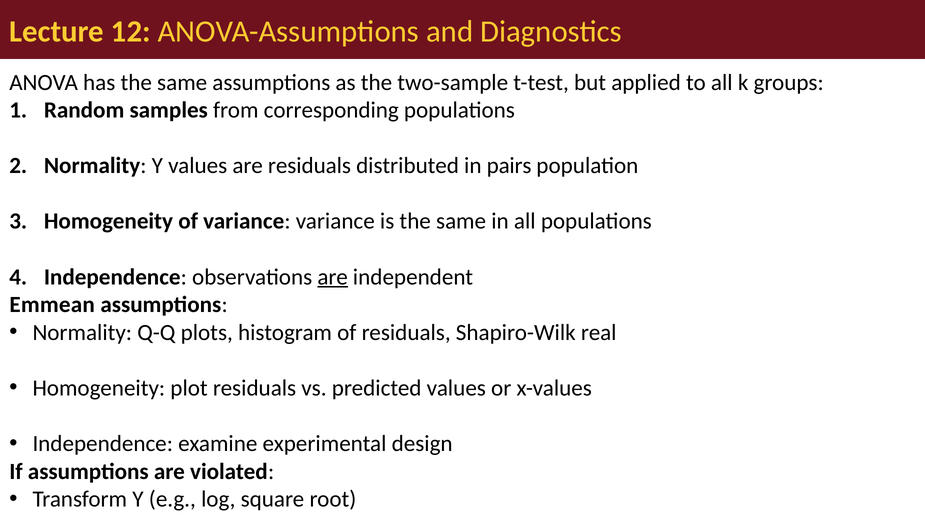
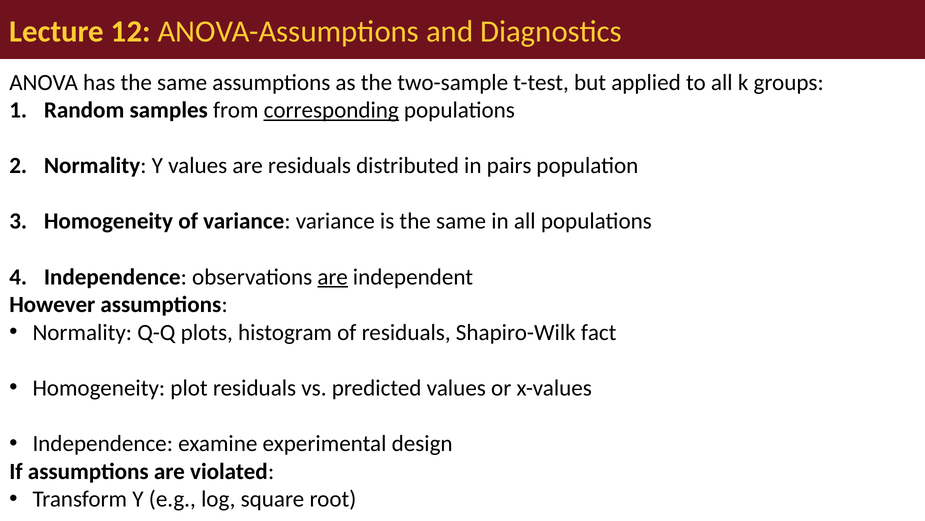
corresponding underline: none -> present
Emmean: Emmean -> However
real: real -> fact
